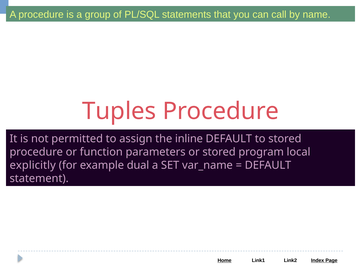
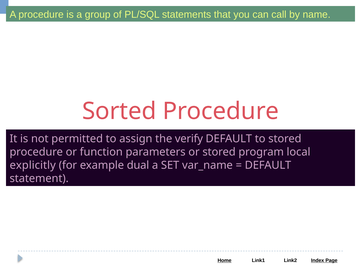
Tuples: Tuples -> Sorted
inline: inline -> verify
